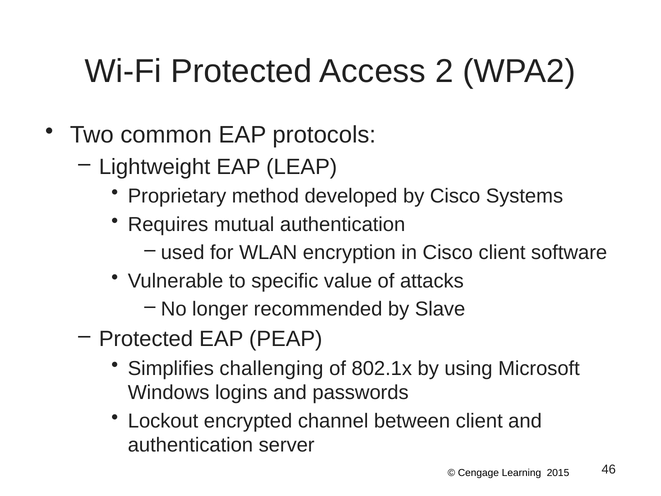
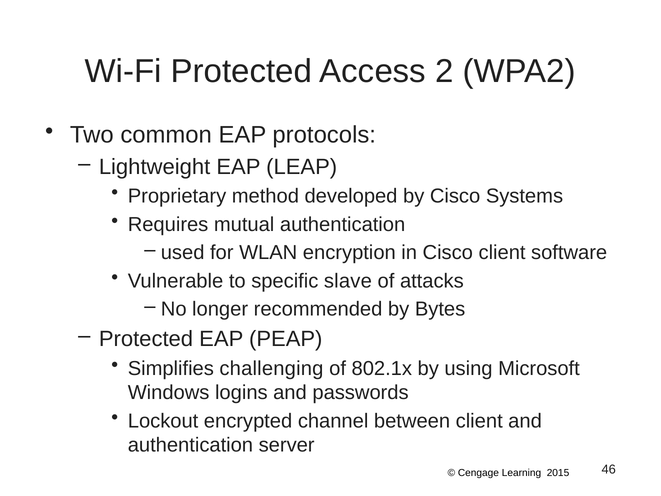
value: value -> slave
Slave: Slave -> Bytes
